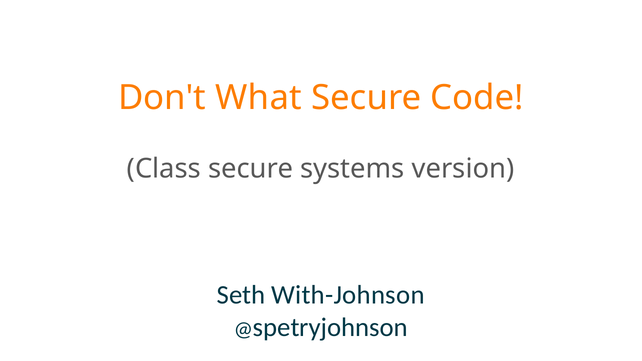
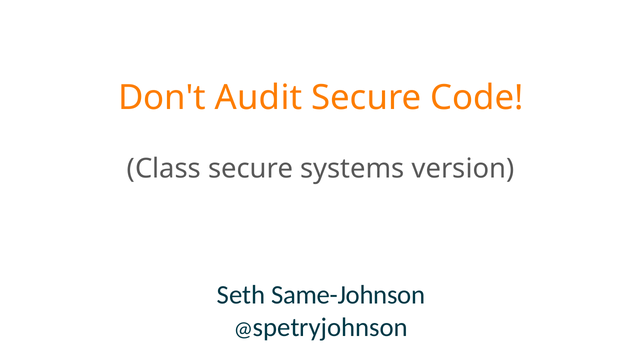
What: What -> Audit
With-Johnson: With-Johnson -> Same-Johnson
